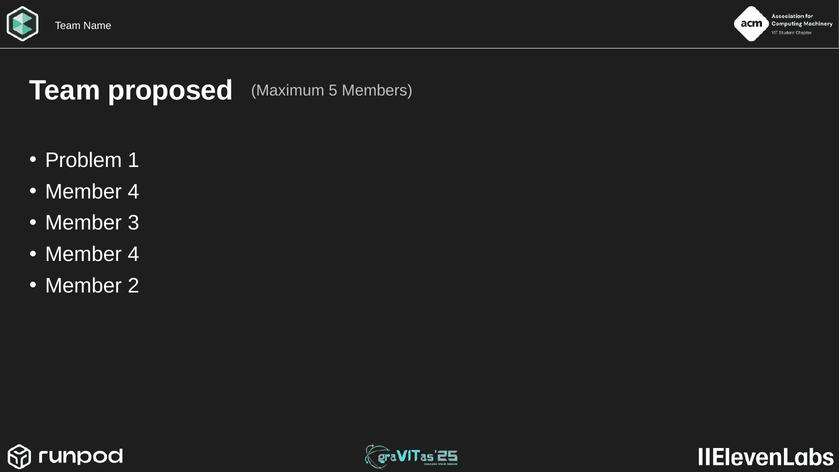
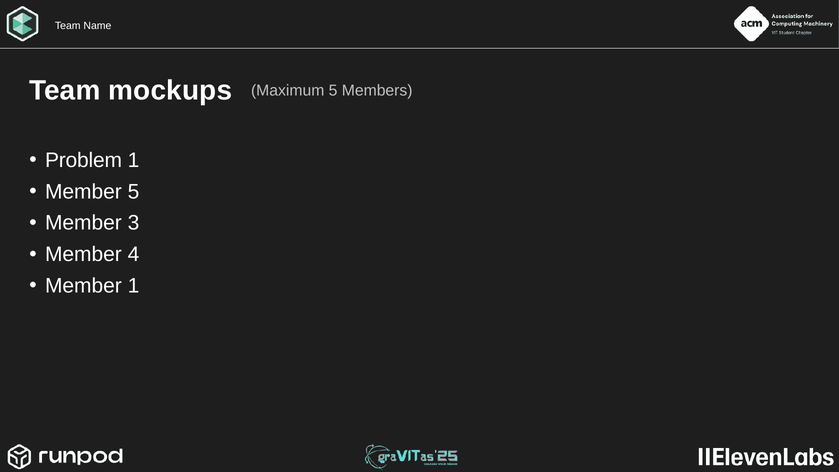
proposed: proposed -> mockups
4 at (134, 192): 4 -> 5
Member 2: 2 -> 1
